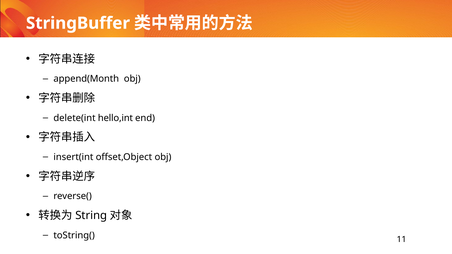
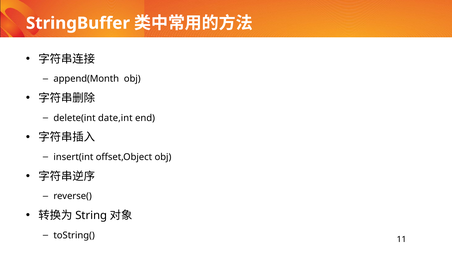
hello,int: hello,int -> date,int
